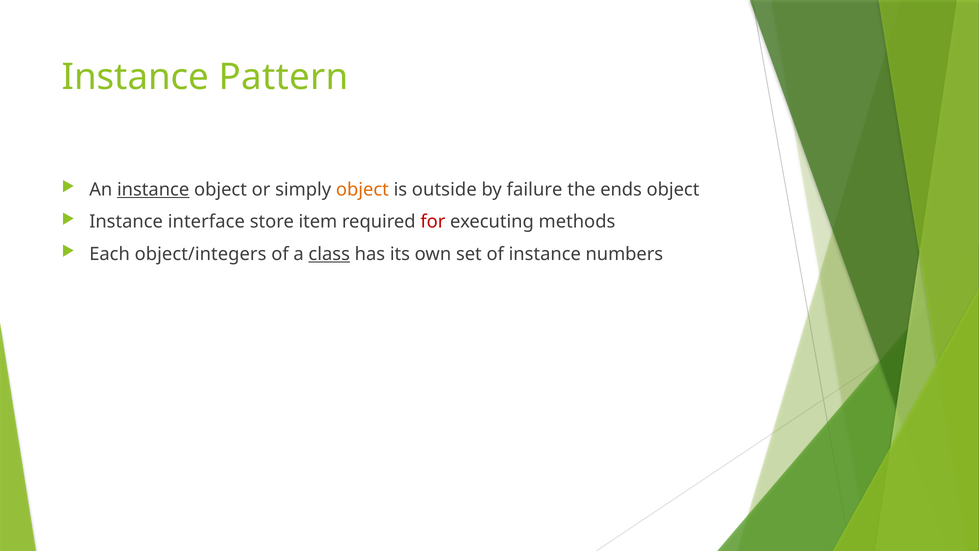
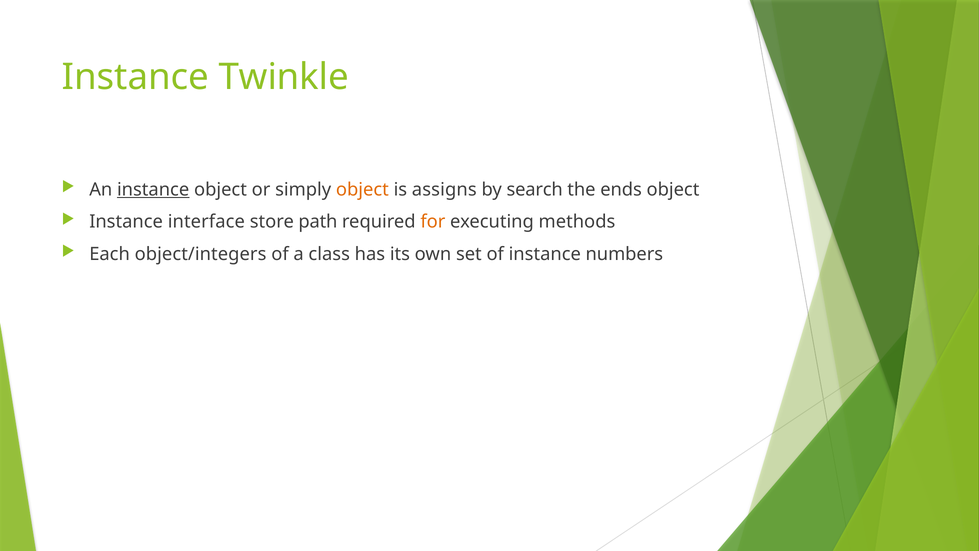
Pattern: Pattern -> Twinkle
outside: outside -> assigns
failure: failure -> search
item: item -> path
for colour: red -> orange
class underline: present -> none
